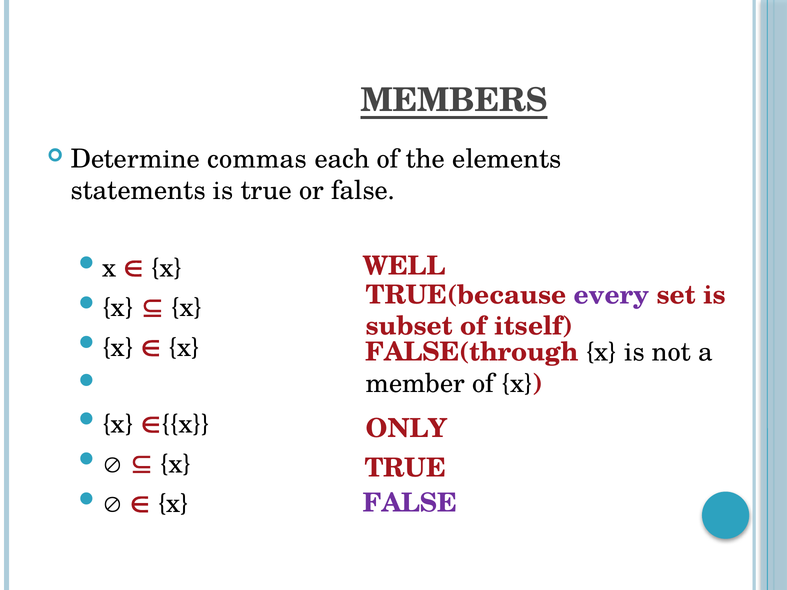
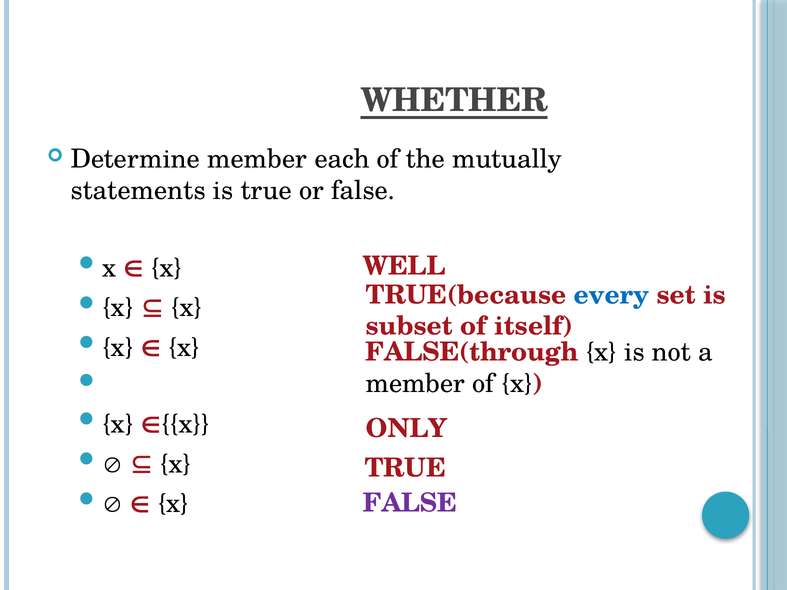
MEMBERS: MEMBERS -> WHETHER
Determine commas: commas -> member
elements: elements -> mutually
every colour: purple -> blue
